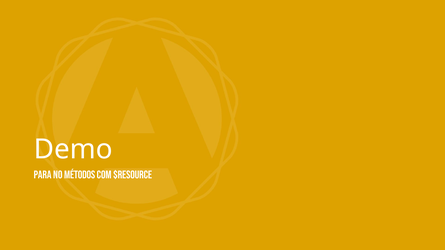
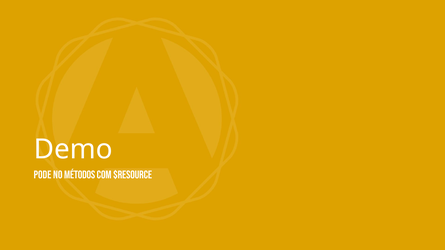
Para: Para -> Pode
